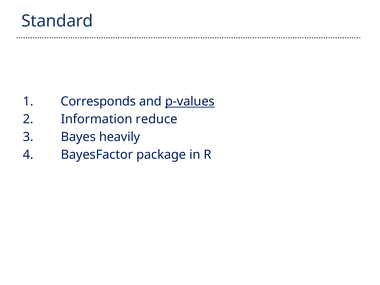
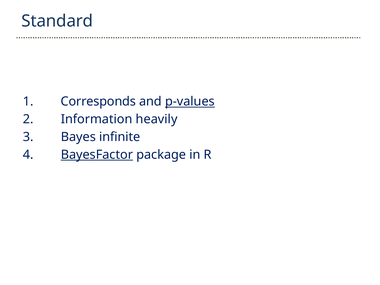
reduce: reduce -> heavily
heavily: heavily -> infinite
BayesFactor underline: none -> present
